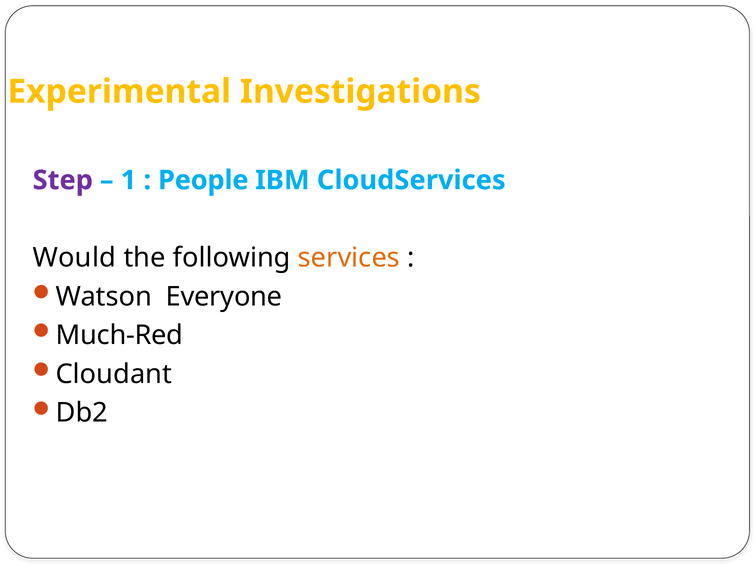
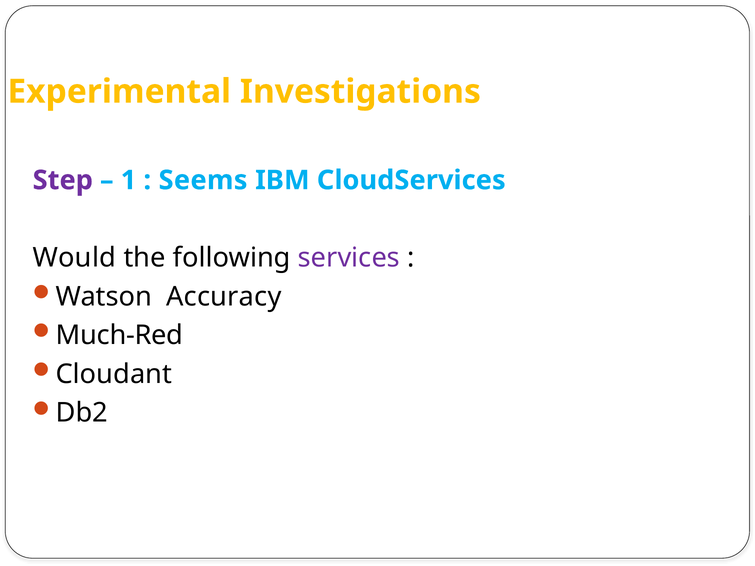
People: People -> Seems
services colour: orange -> purple
Everyone: Everyone -> Accuracy
